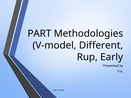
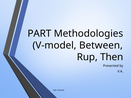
Different: Different -> Between
Early: Early -> Then
